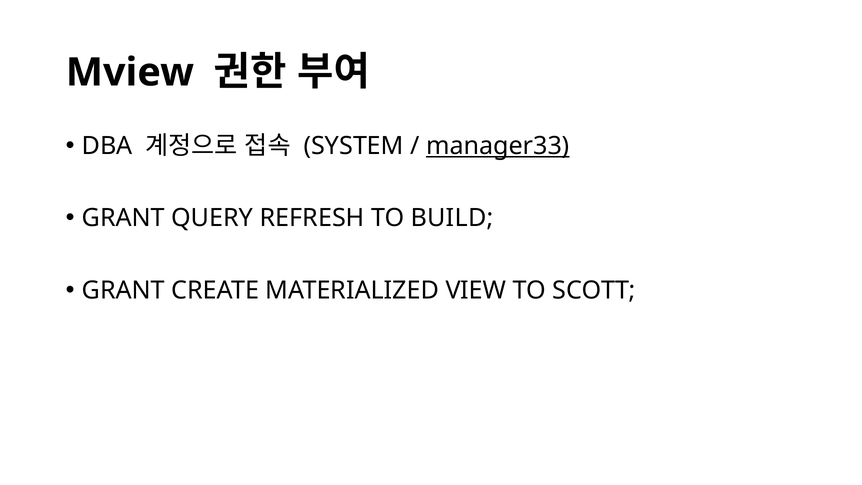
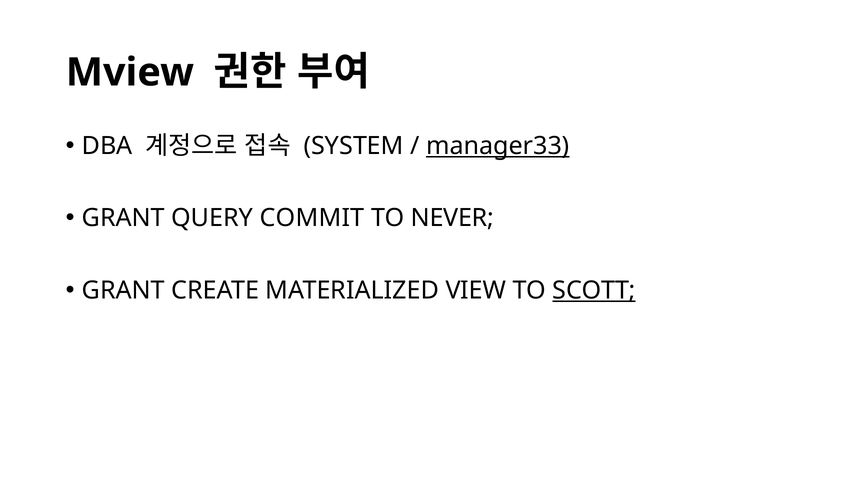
REFRESH: REFRESH -> COMMIT
BUILD: BUILD -> NEVER
SCOTT underline: none -> present
